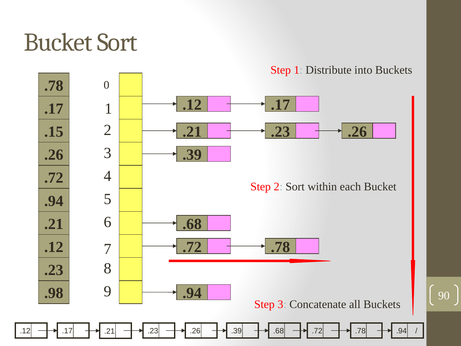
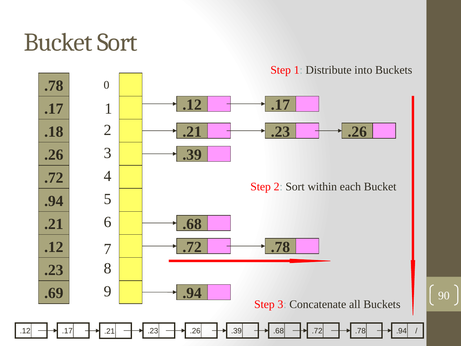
.15: .15 -> .18
.98: .98 -> .69
